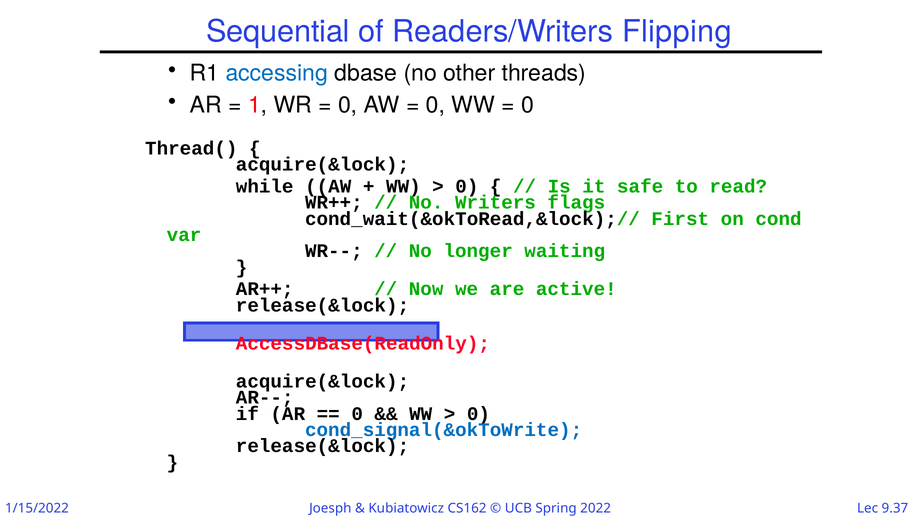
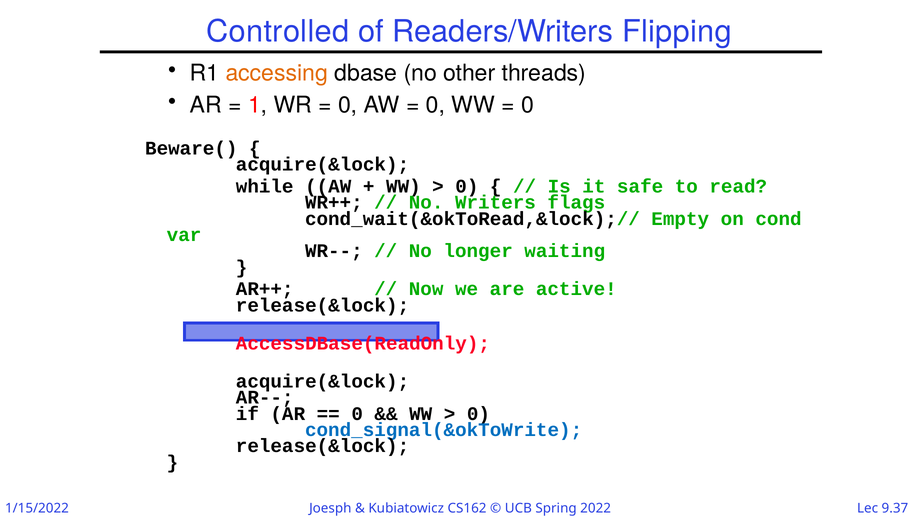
Sequential: Sequential -> Controlled
accessing colour: blue -> orange
Thread(: Thread( -> Beware(
First: First -> Empty
